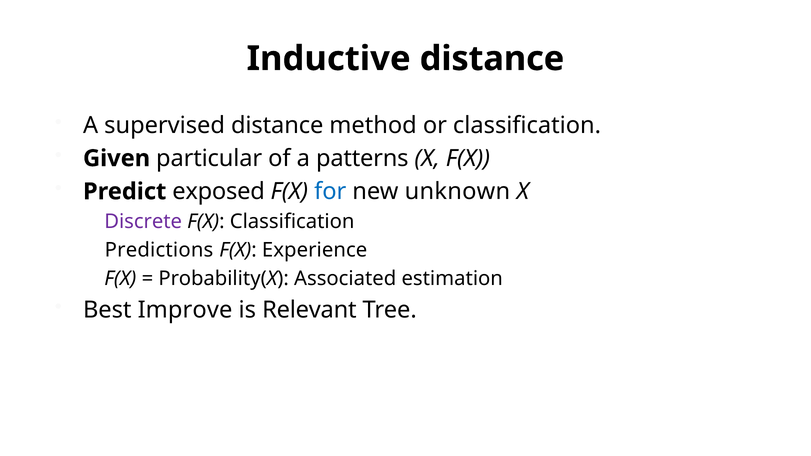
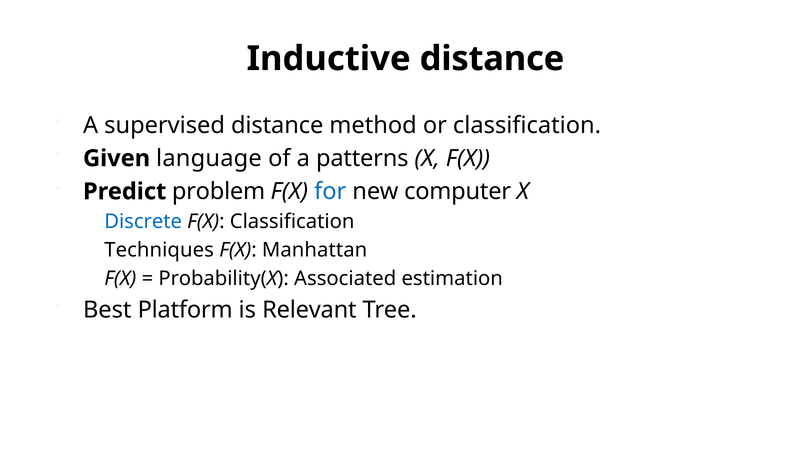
particular: particular -> language
exposed: exposed -> problem
unknown: unknown -> computer
Discrete colour: purple -> blue
Predictions: Predictions -> Techniques
Experience: Experience -> Manhattan
Improve: Improve -> Platform
